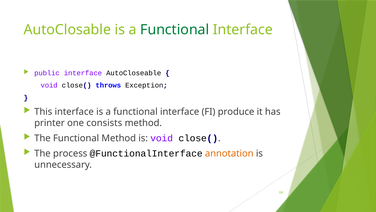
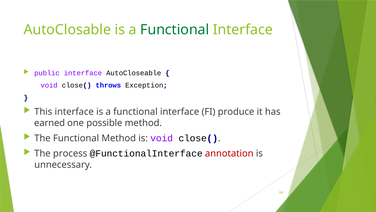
printer: printer -> earned
consists: consists -> possible
annotation colour: orange -> red
